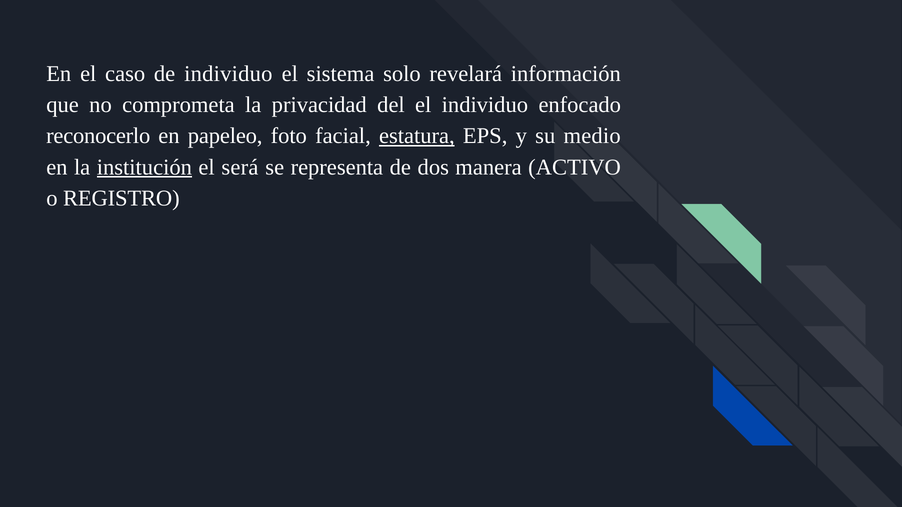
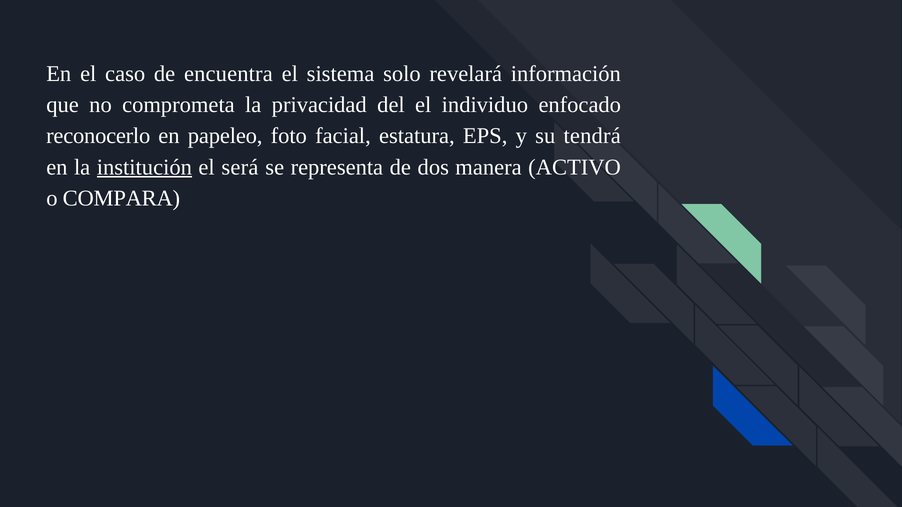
de individuo: individuo -> encuentra
estatura underline: present -> none
medio: medio -> tendrá
REGISTRO: REGISTRO -> COMPARA
